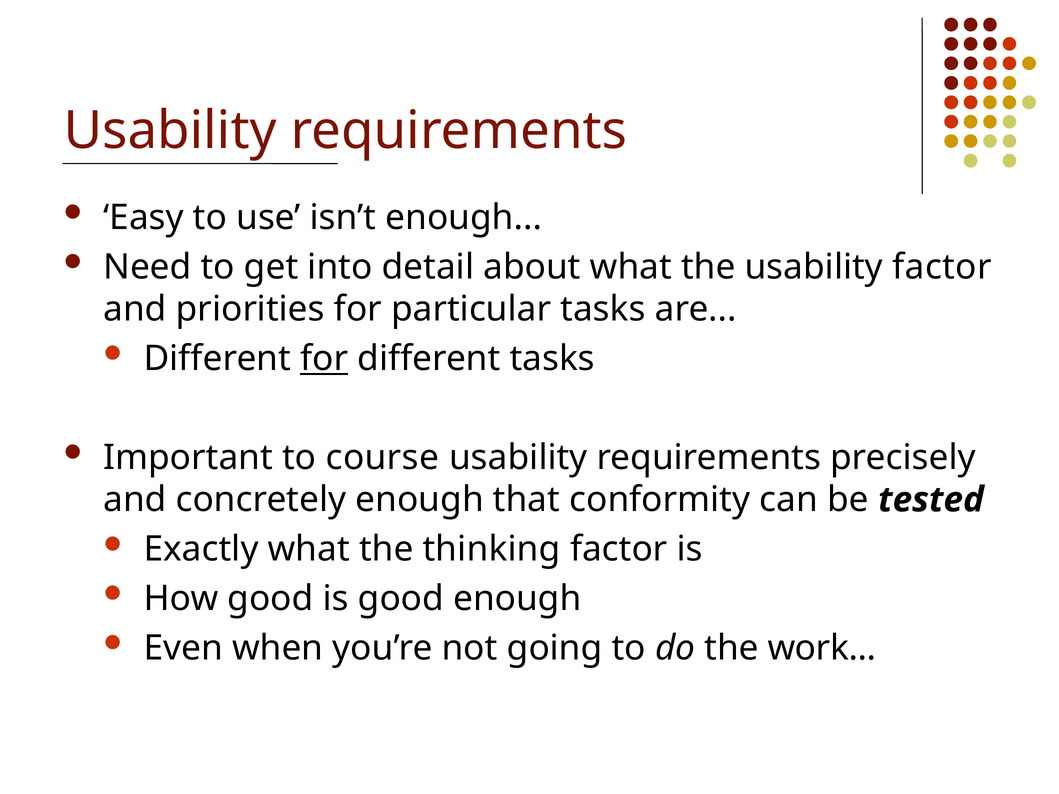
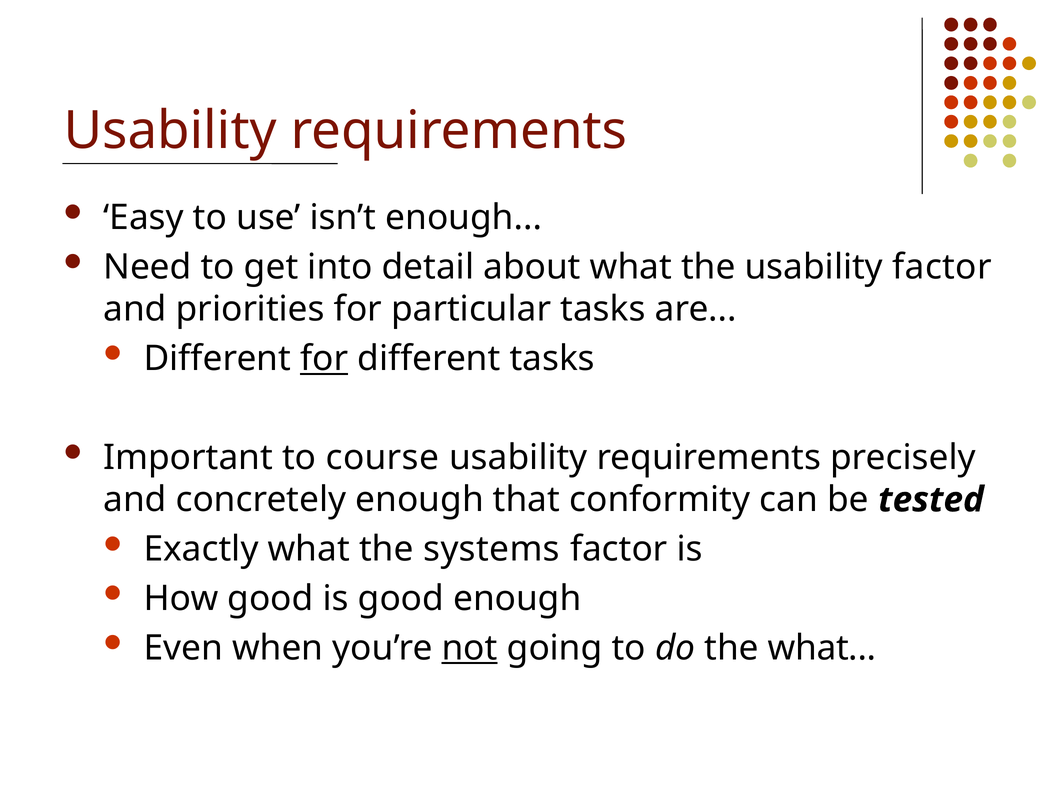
thinking: thinking -> systems
not underline: none -> present
the work: work -> what
